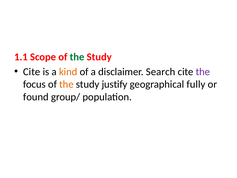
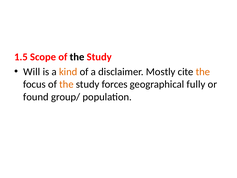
1.1: 1.1 -> 1.5
the at (77, 57) colour: green -> black
Cite at (32, 72): Cite -> Will
Search: Search -> Mostly
the at (203, 72) colour: purple -> orange
justify: justify -> forces
